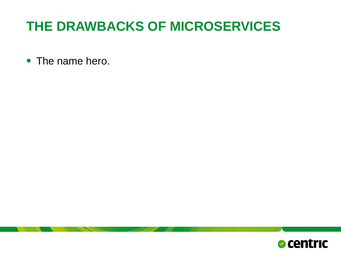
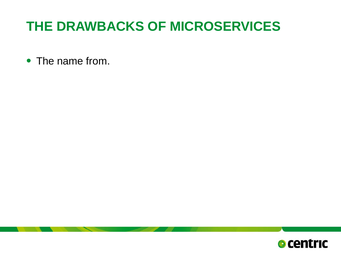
hero: hero -> from
